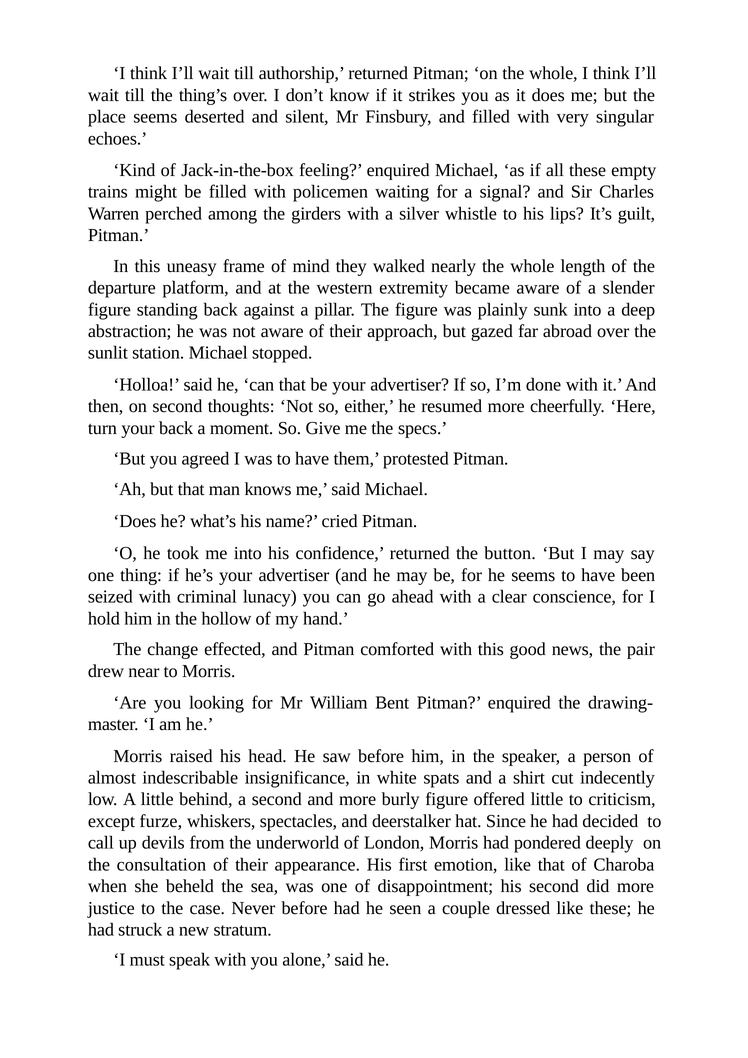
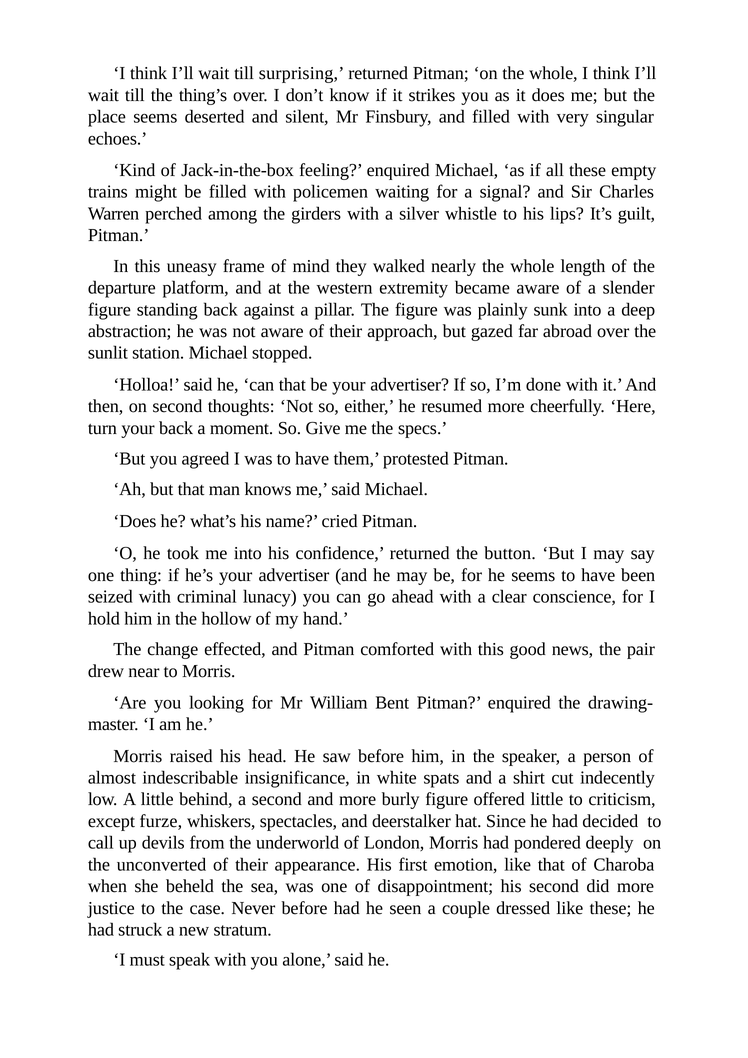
authorship: authorship -> surprising
consultation: consultation -> unconverted
